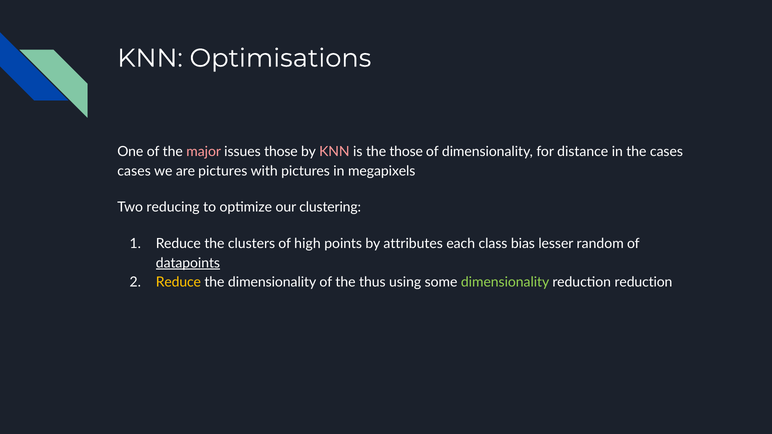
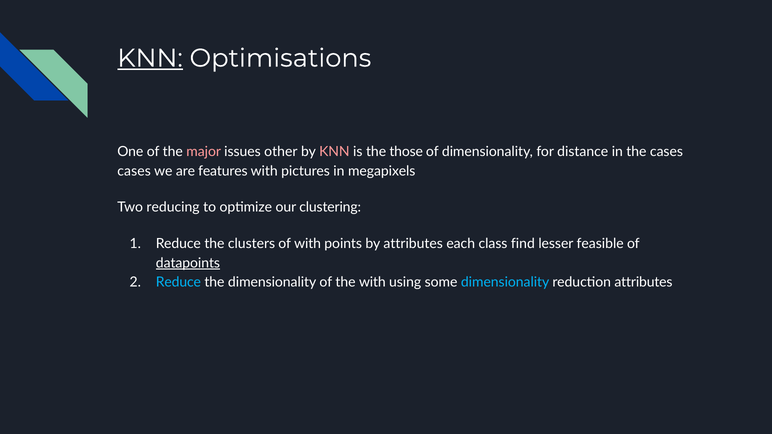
KNN at (150, 58) underline: none -> present
issues those: those -> other
are pictures: pictures -> features
of high: high -> with
bias: bias -> find
random: random -> feasible
Reduce at (178, 282) colour: yellow -> light blue
the thus: thus -> with
dimensionality at (505, 282) colour: light green -> light blue
reduction reduction: reduction -> attributes
